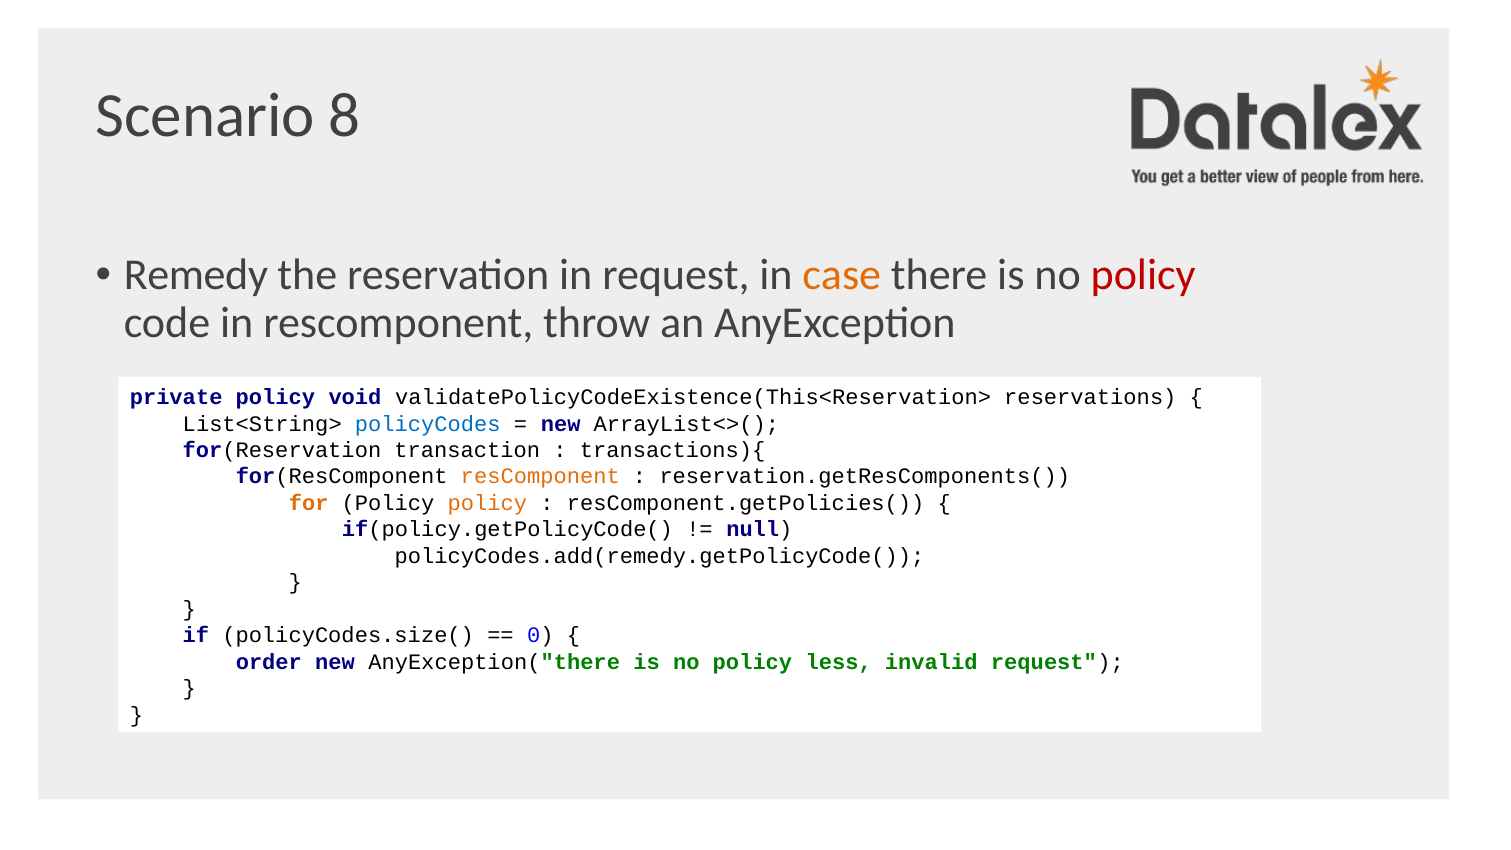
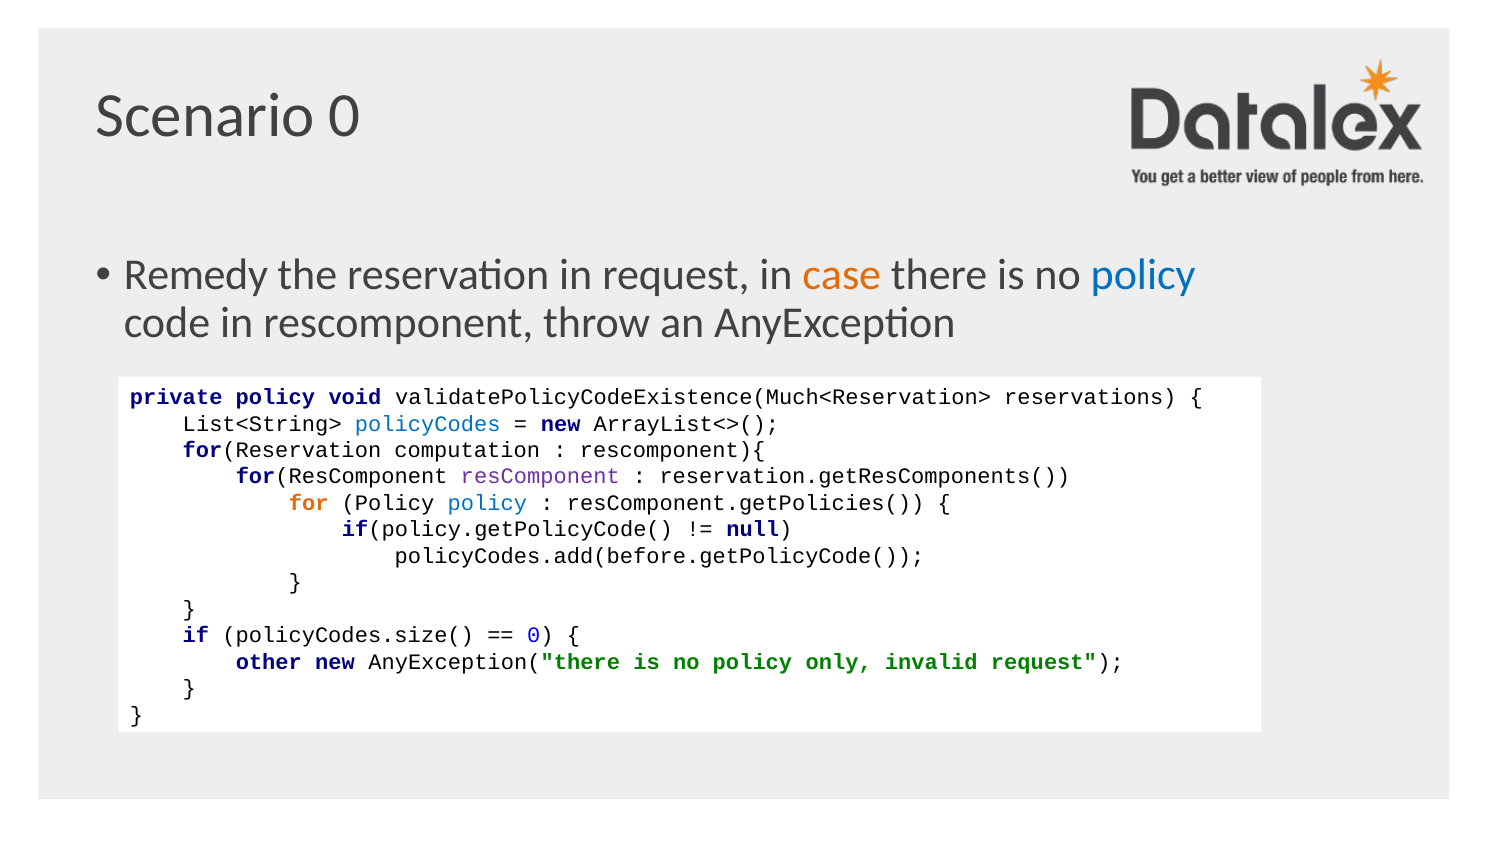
Scenario 8: 8 -> 0
policy at (1143, 275) colour: red -> blue
validatePolicyCodeExistence(This<Reservation>: validatePolicyCodeExistence(This<Reservation> -> validatePolicyCodeExistence(Much<Reservation>
transaction: transaction -> computation
transactions){: transactions){ -> rescomponent){
resComponent at (540, 477) colour: orange -> purple
policy at (487, 503) colour: orange -> blue
policyCodes.add(remedy.getPolicyCode(: policyCodes.add(remedy.getPolicyCode( -> policyCodes.add(before.getPolicyCode(
order: order -> other
less: less -> only
